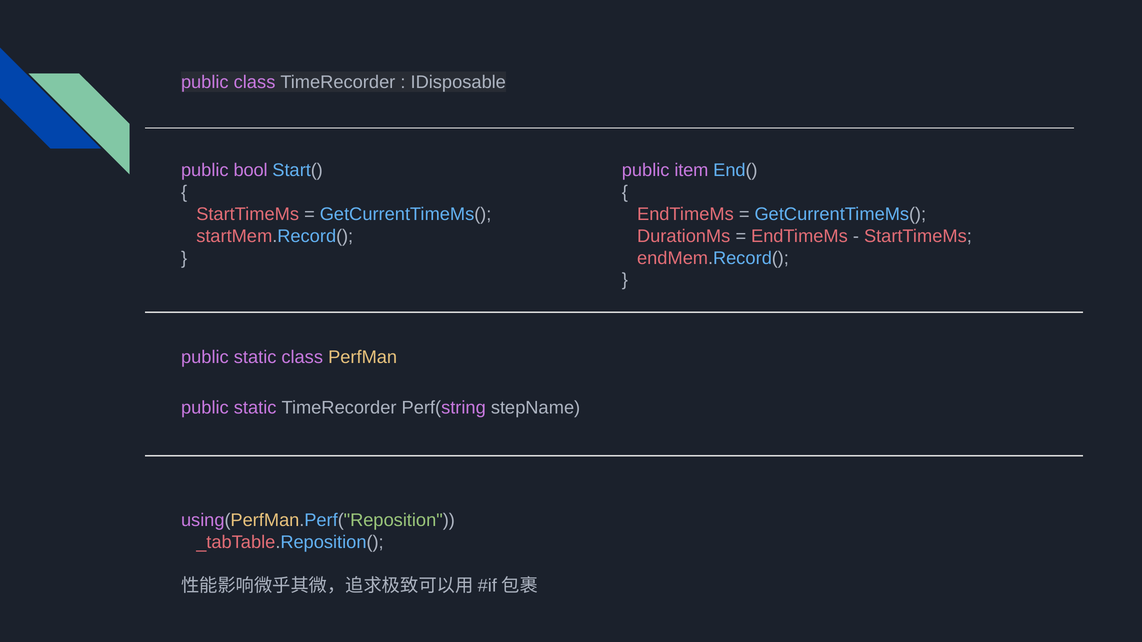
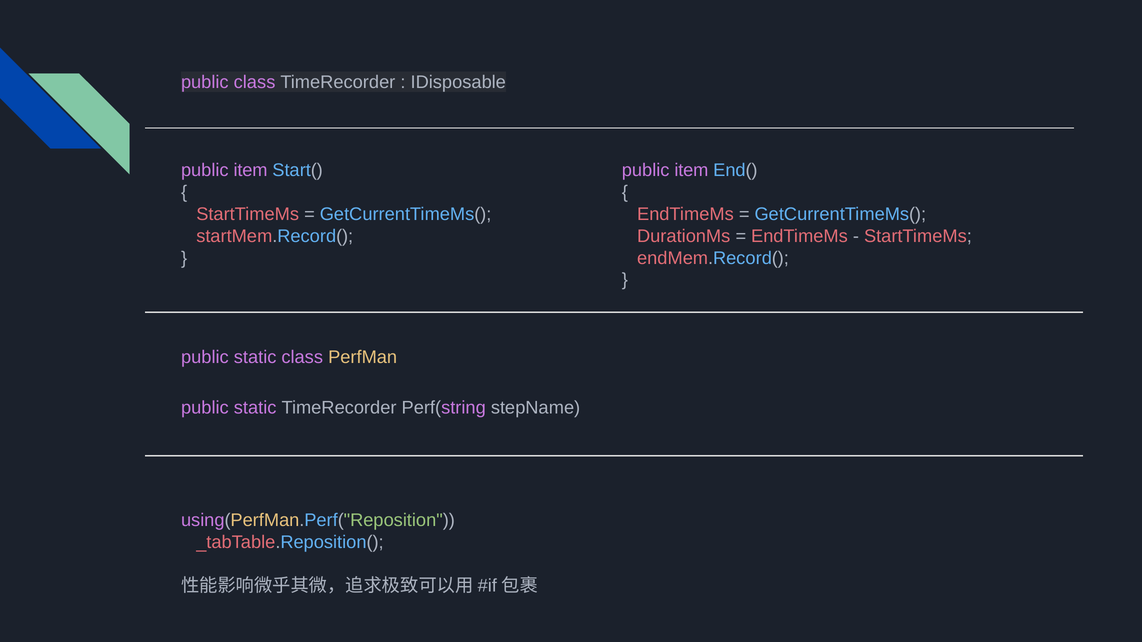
bool at (251, 171): bool -> item
